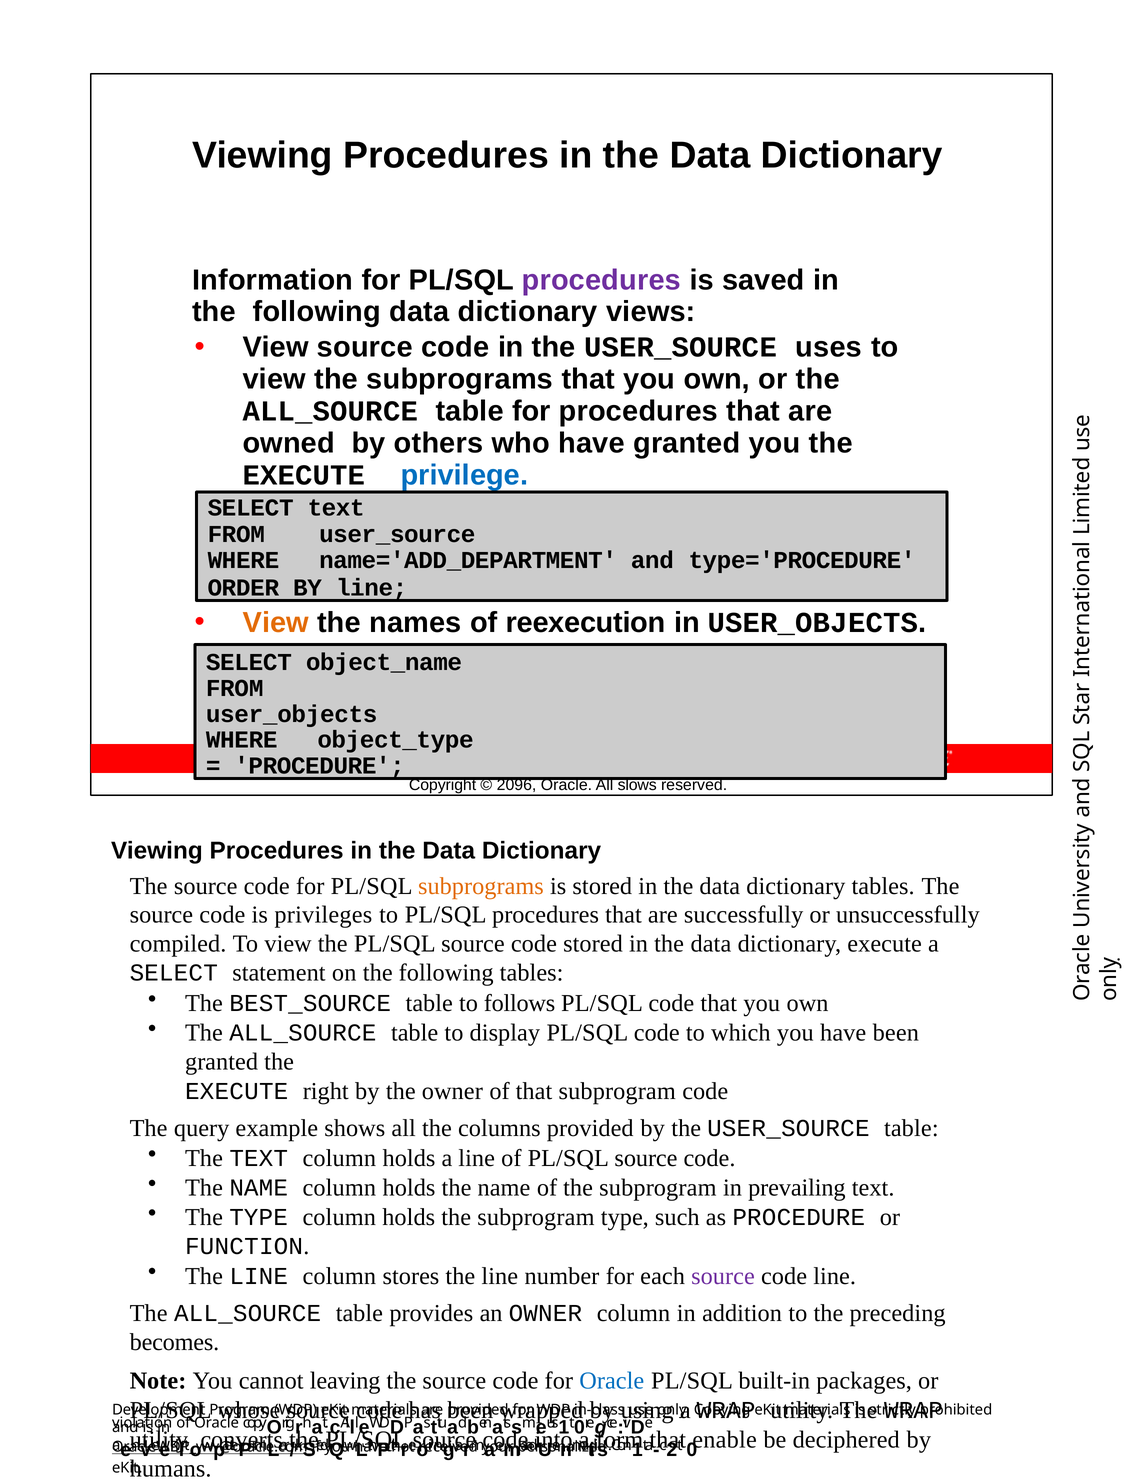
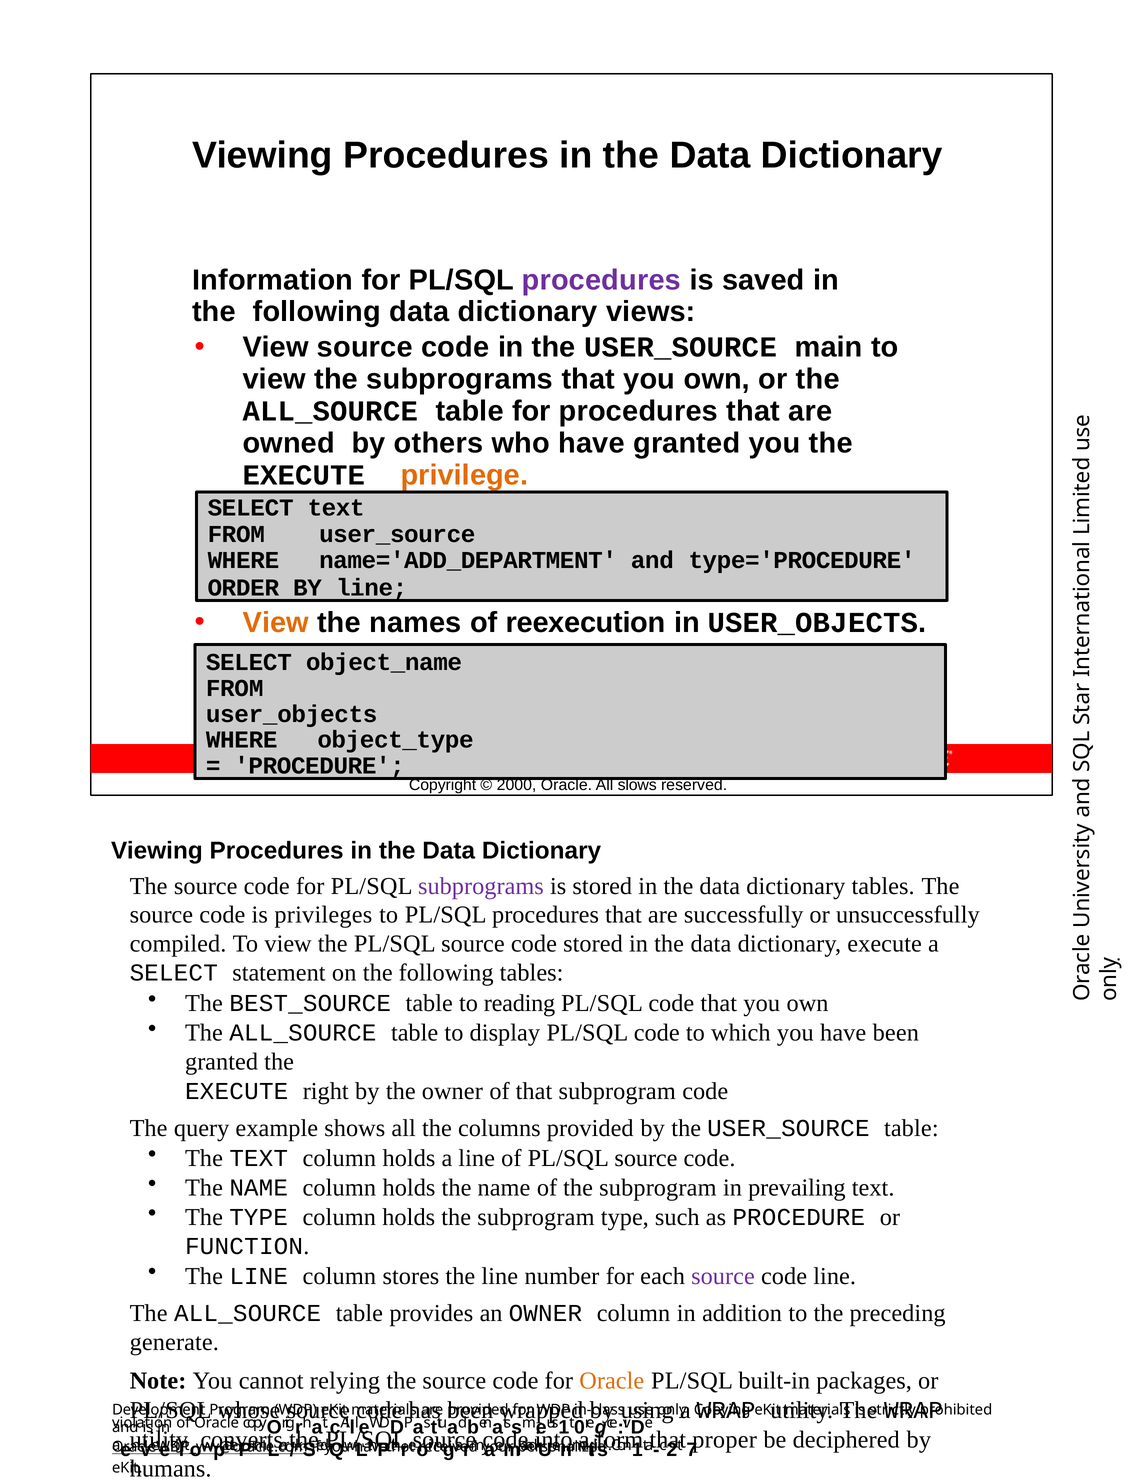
uses: uses -> main
privilege colour: blue -> orange
2096: 2096 -> 2000
subprograms at (481, 886) colour: orange -> purple
follows: follows -> reading
becomes: becomes -> generate
leaving: leaving -> relying
Oracle at (612, 1380) colour: blue -> orange
enable: enable -> proper
0: 0 -> 7
